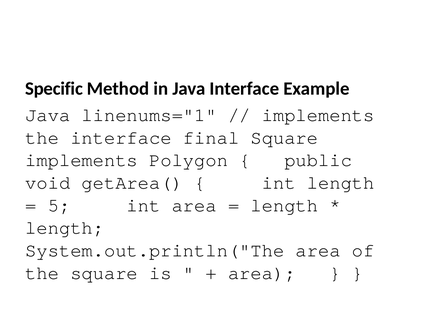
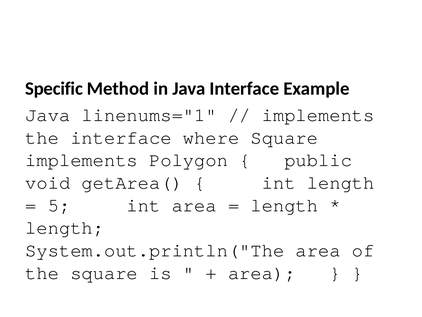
final: final -> where
